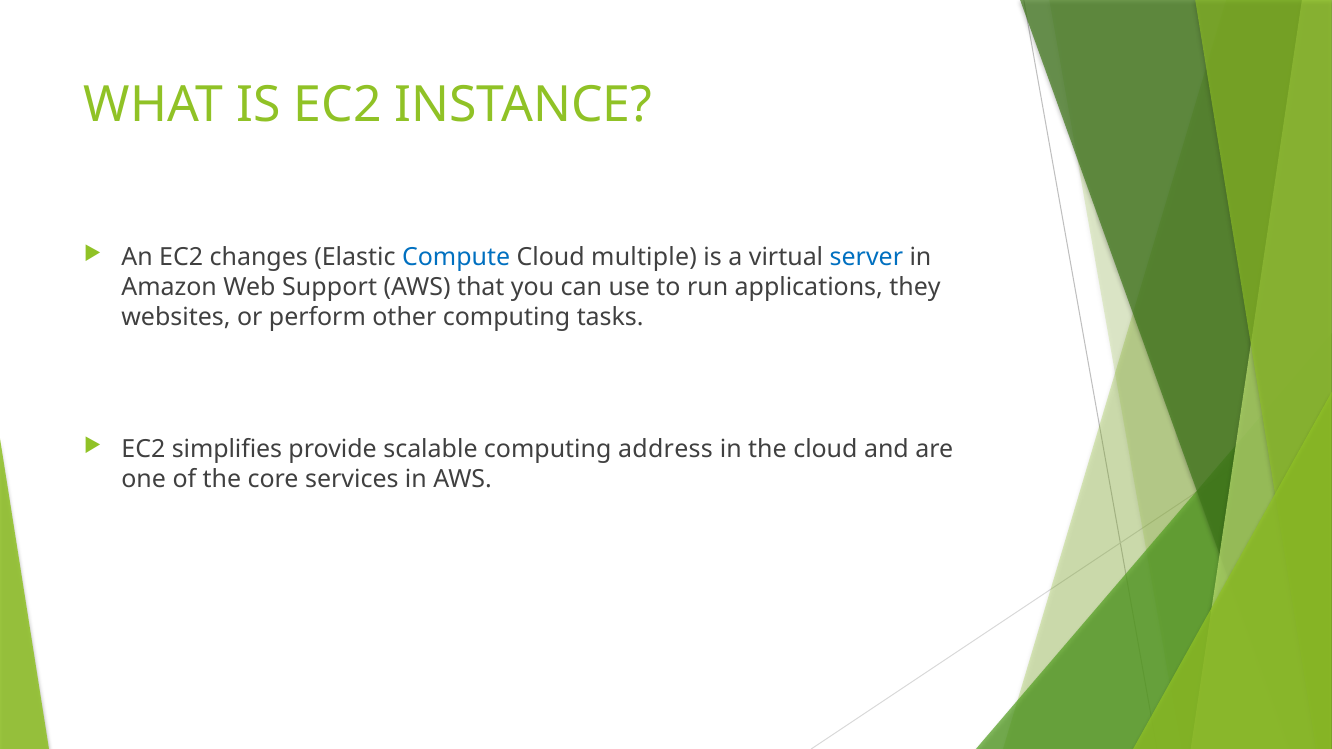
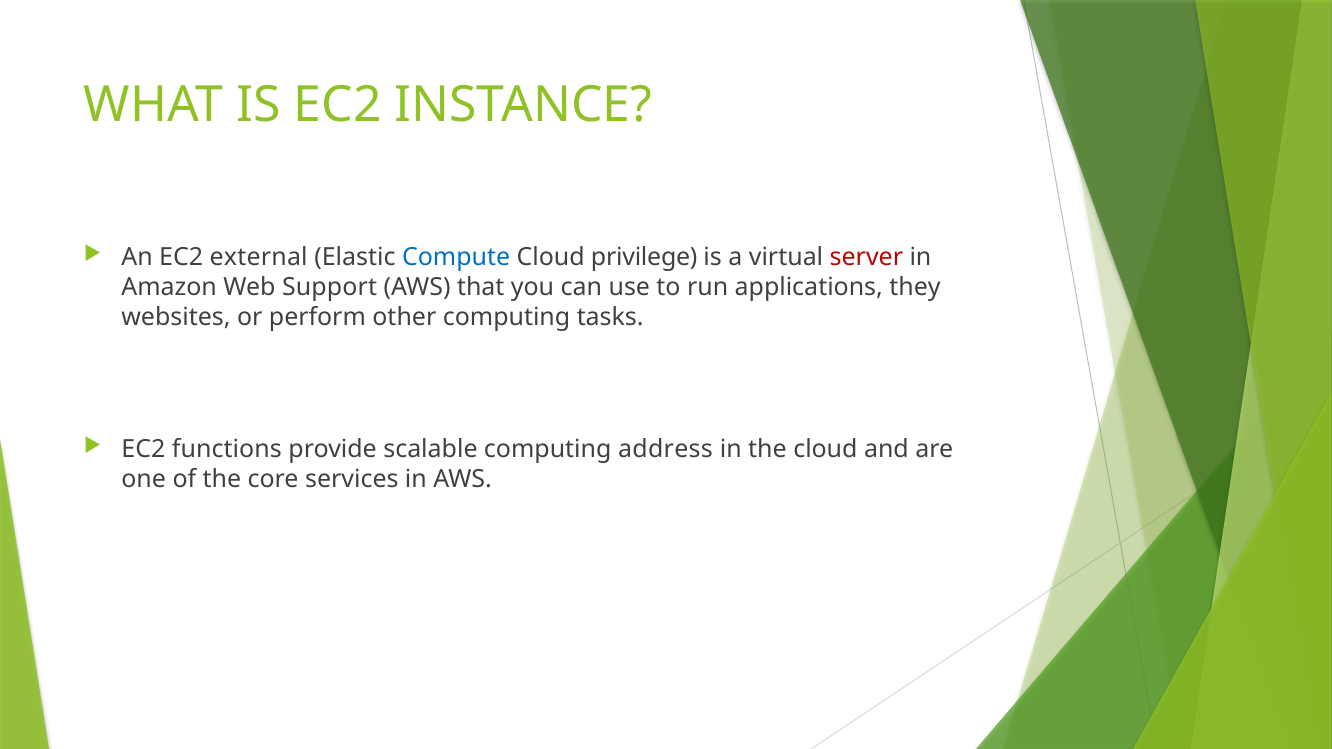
changes: changes -> external
multiple: multiple -> privilege
server colour: blue -> red
simplifies: simplifies -> functions
